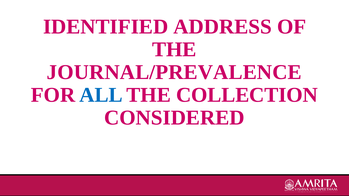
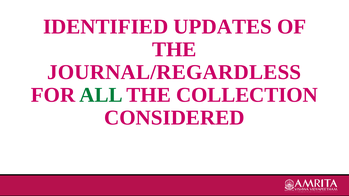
ADDRESS: ADDRESS -> UPDATES
JOURNAL/PREVALENCE: JOURNAL/PREVALENCE -> JOURNAL/REGARDLESS
ALL colour: blue -> green
